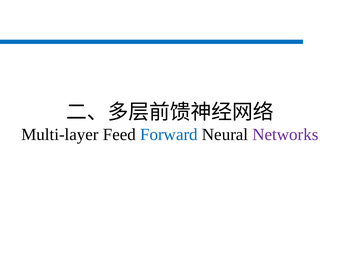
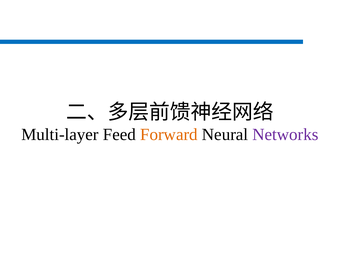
Forward colour: blue -> orange
